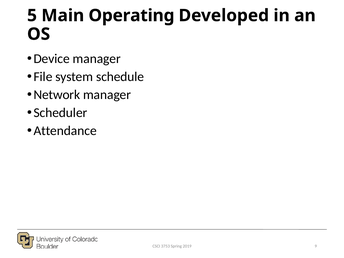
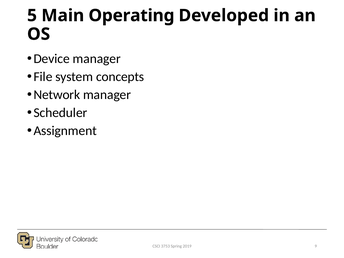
schedule: schedule -> concepts
Attendance: Attendance -> Assignment
